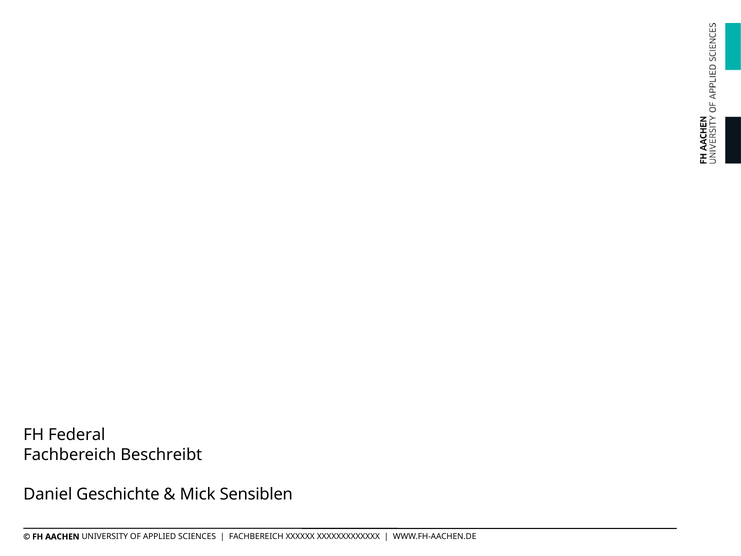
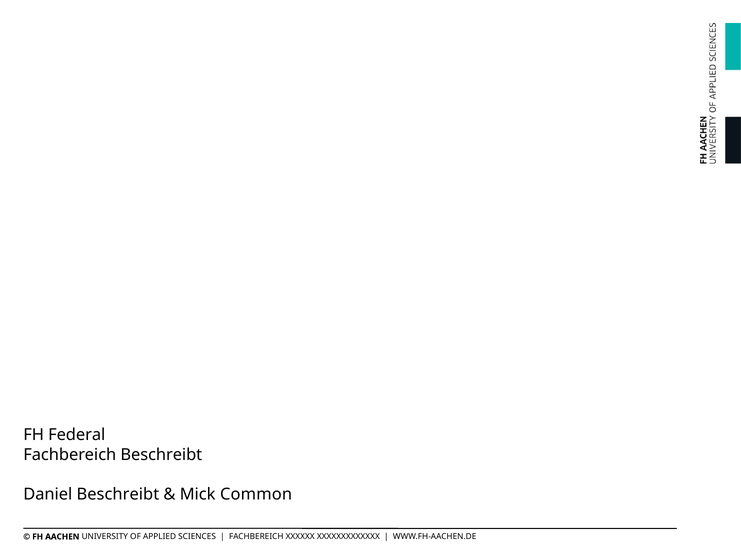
Daniel Geschichte: Geschichte -> Beschreibt
Sensiblen: Sensiblen -> Common
